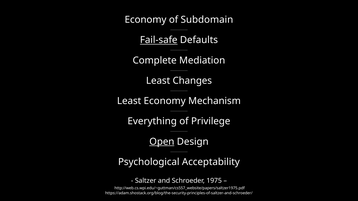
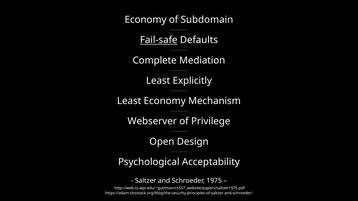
Changes: Changes -> Explicitly
Everything: Everything -> Webserver
Open underline: present -> none
